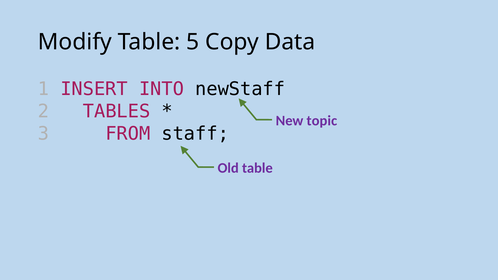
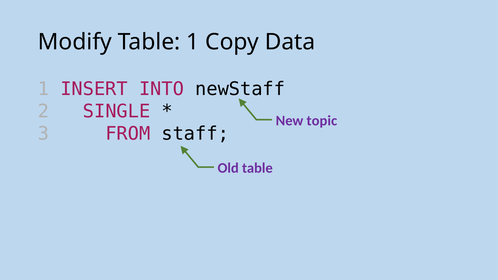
Table 5: 5 -> 1
TABLES: TABLES -> SINGLE
